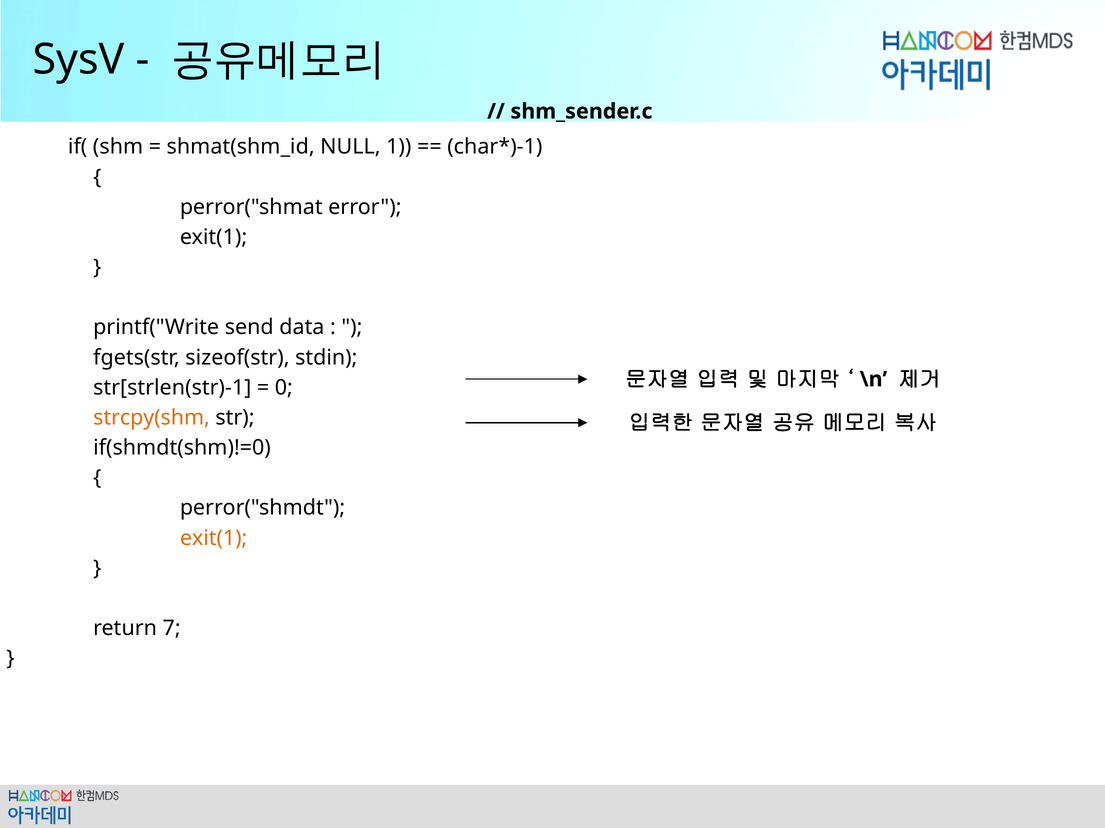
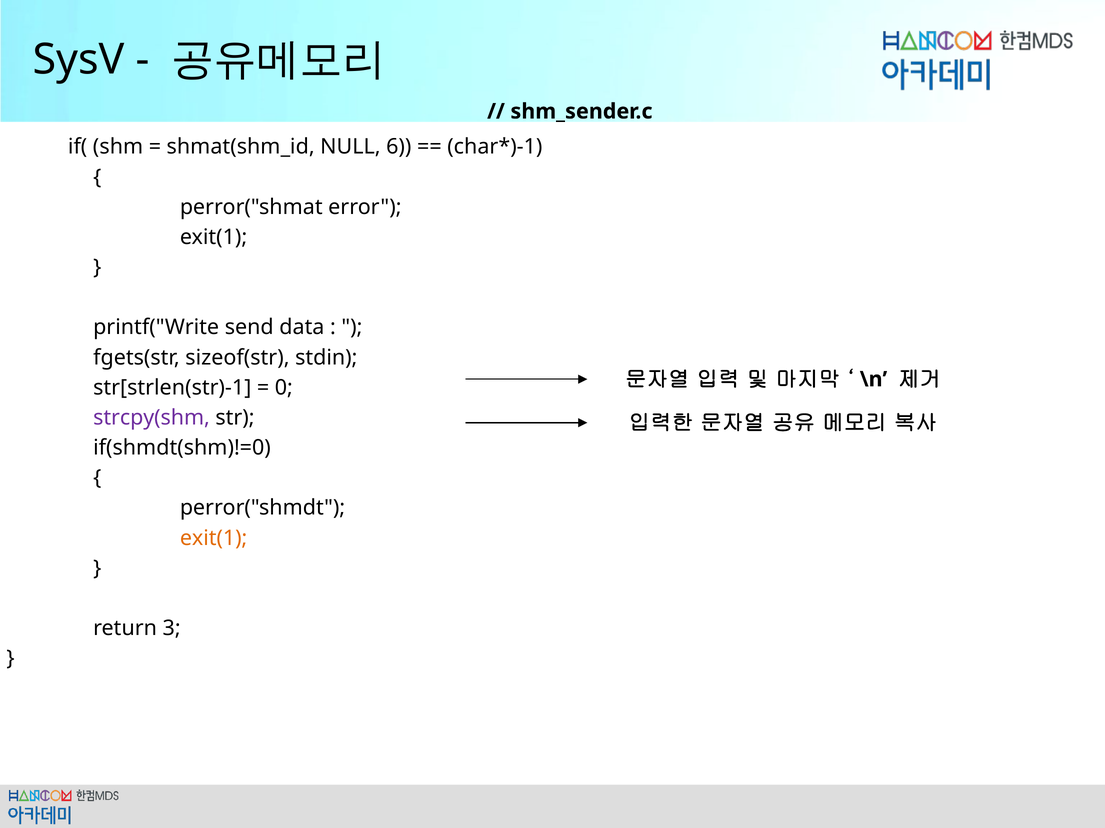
1: 1 -> 6
strcpy(shm colour: orange -> purple
7: 7 -> 3
